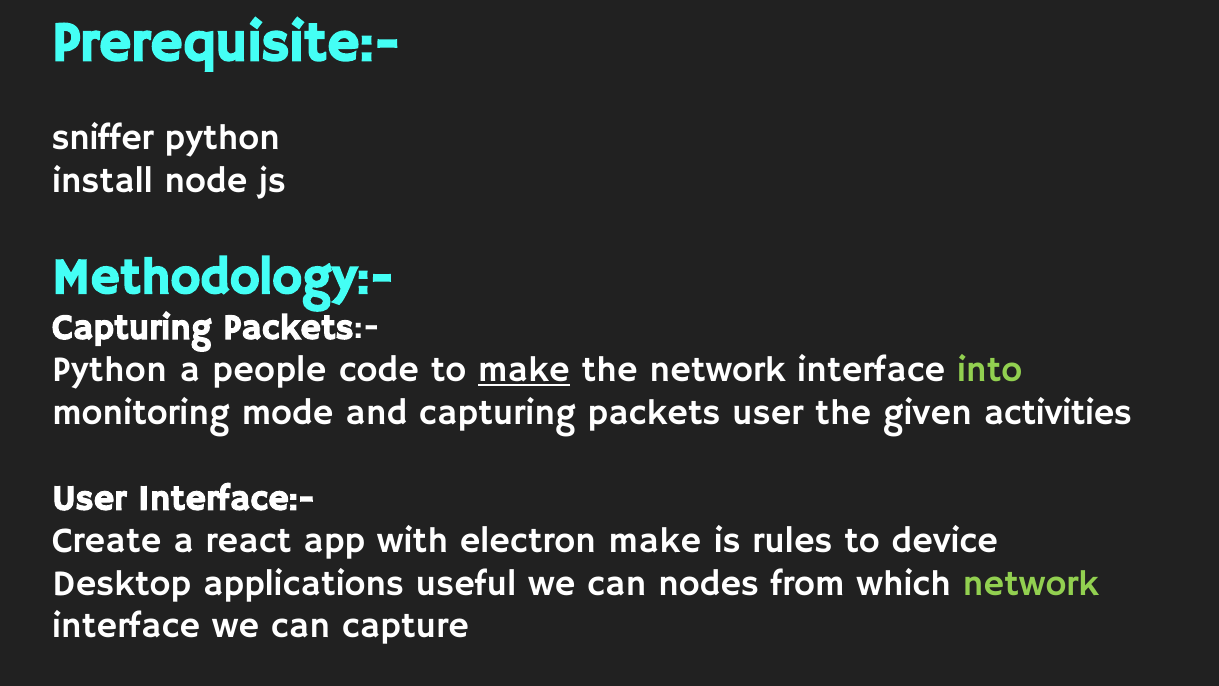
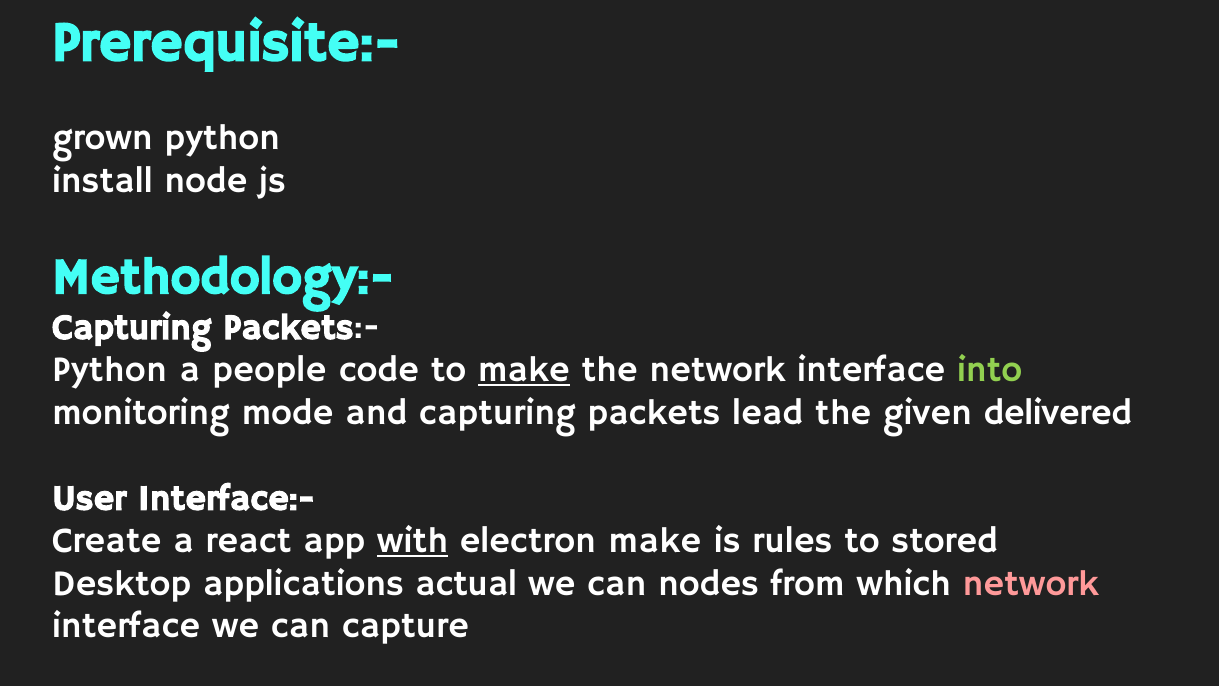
sniffer: sniffer -> grown
packets user: user -> lead
activities: activities -> delivered
with underline: none -> present
device: device -> stored
useful: useful -> actual
network at (1031, 583) colour: light green -> pink
